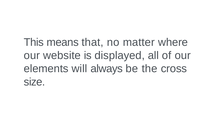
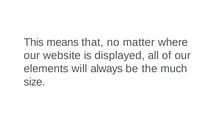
cross: cross -> much
